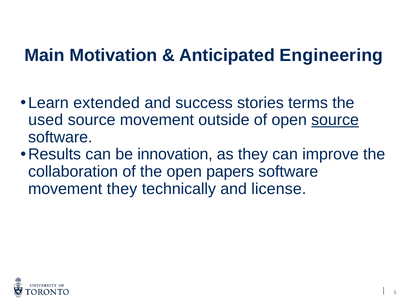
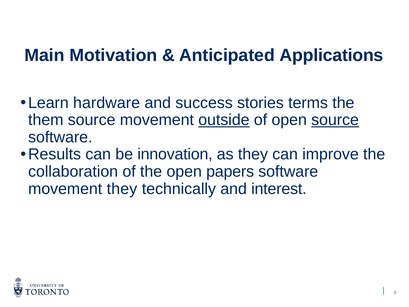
Engineering: Engineering -> Applications
extended: extended -> hardware
used: used -> them
outside underline: none -> present
license: license -> interest
